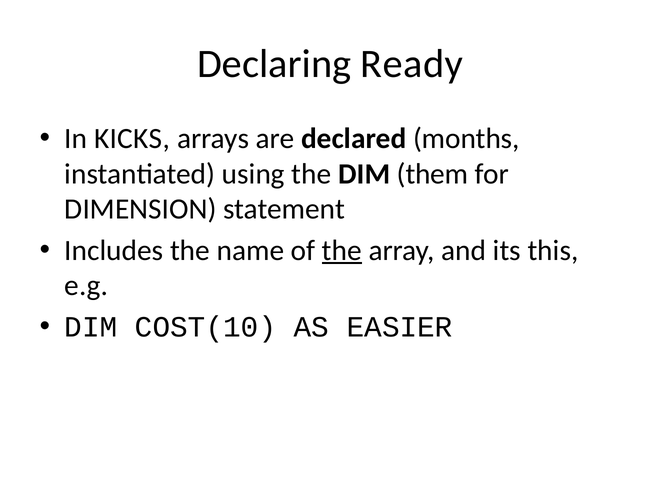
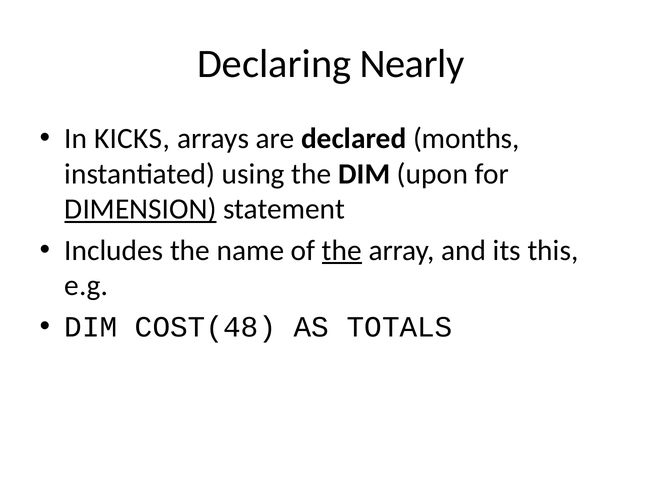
Ready: Ready -> Nearly
them: them -> upon
DIMENSION underline: none -> present
COST(10: COST(10 -> COST(48
EASIER: EASIER -> TOTALS
